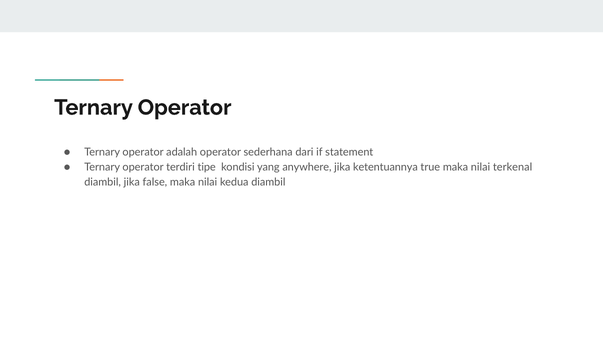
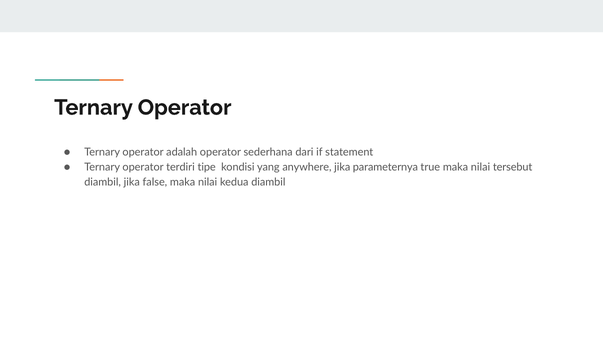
ketentuannya: ketentuannya -> parameternya
terkenal: terkenal -> tersebut
